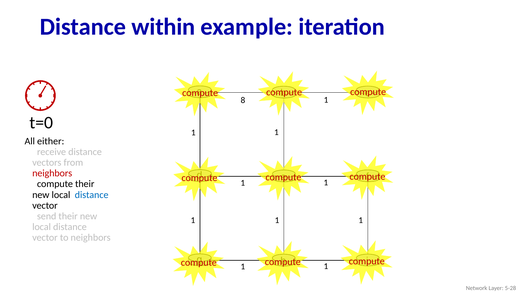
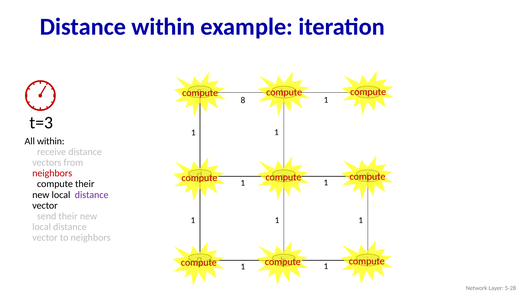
t=0: t=0 -> t=3
All either: either -> within
distance at (92, 195) colour: blue -> purple
